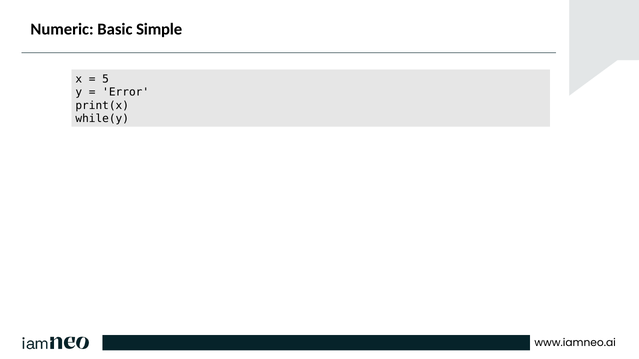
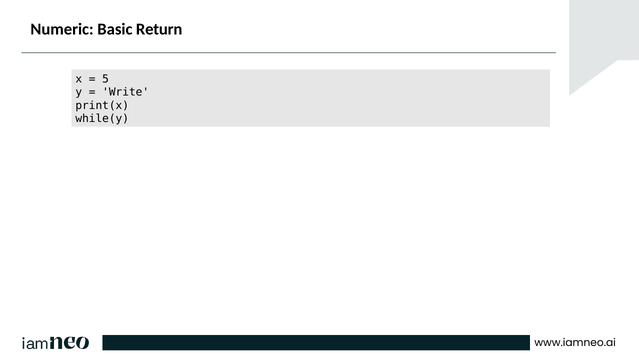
Simple: Simple -> Return
Error: Error -> Write
